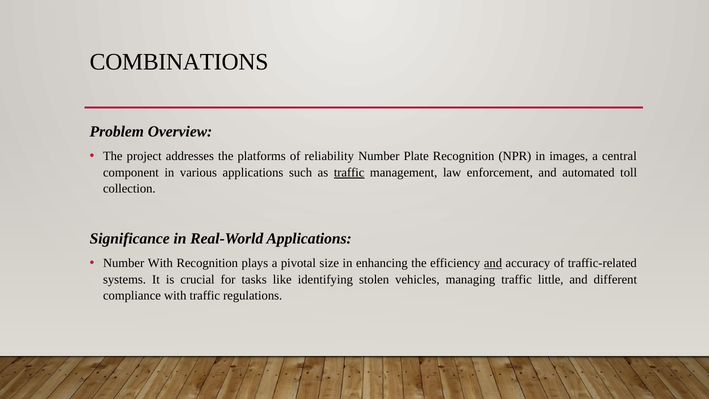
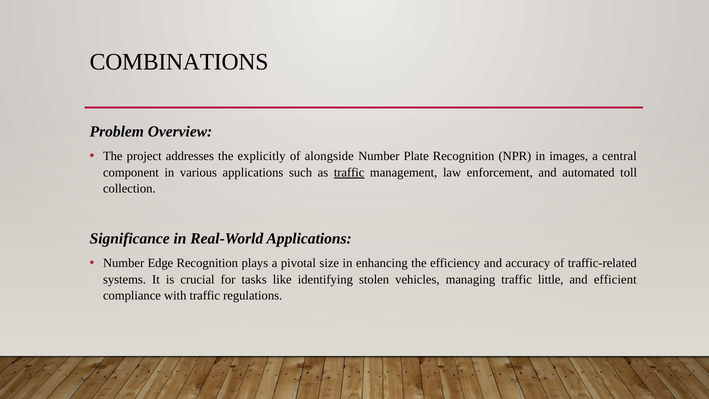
platforms: platforms -> explicitly
reliability: reliability -> alongside
Number With: With -> Edge
and at (493, 263) underline: present -> none
different: different -> efficient
